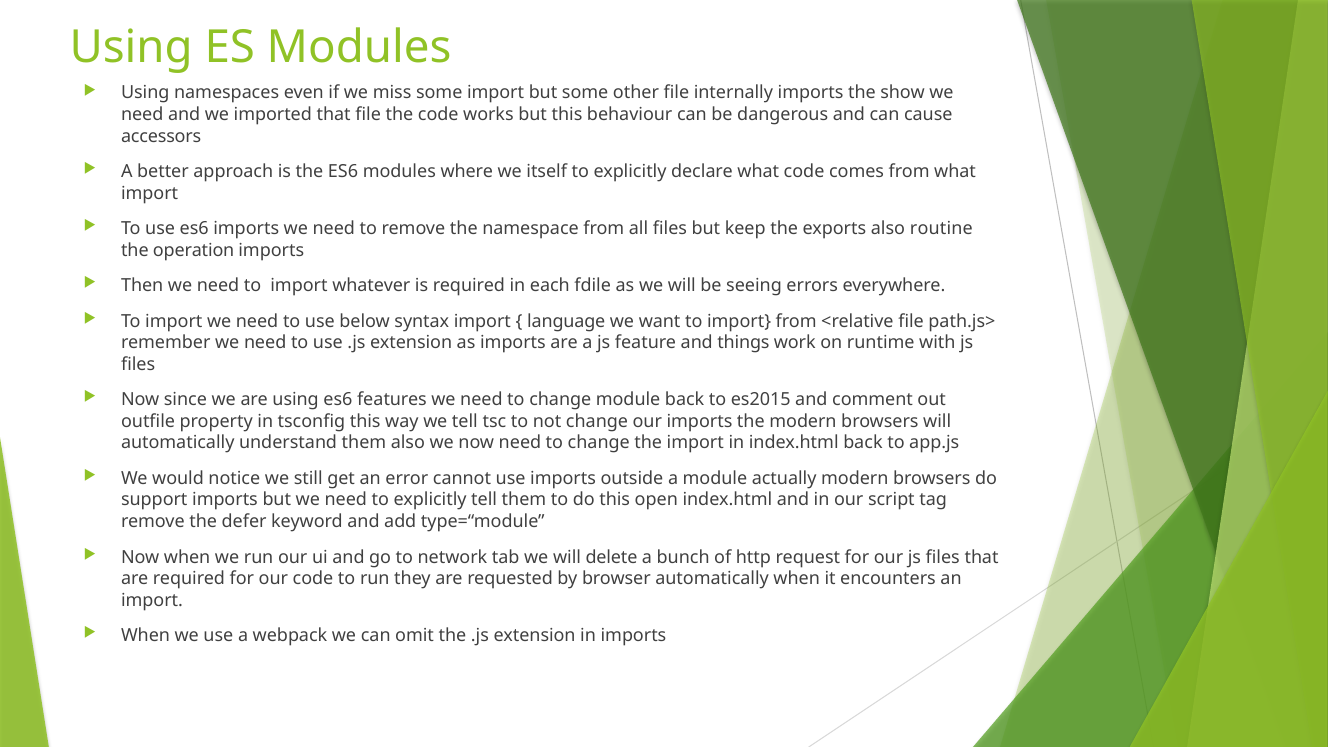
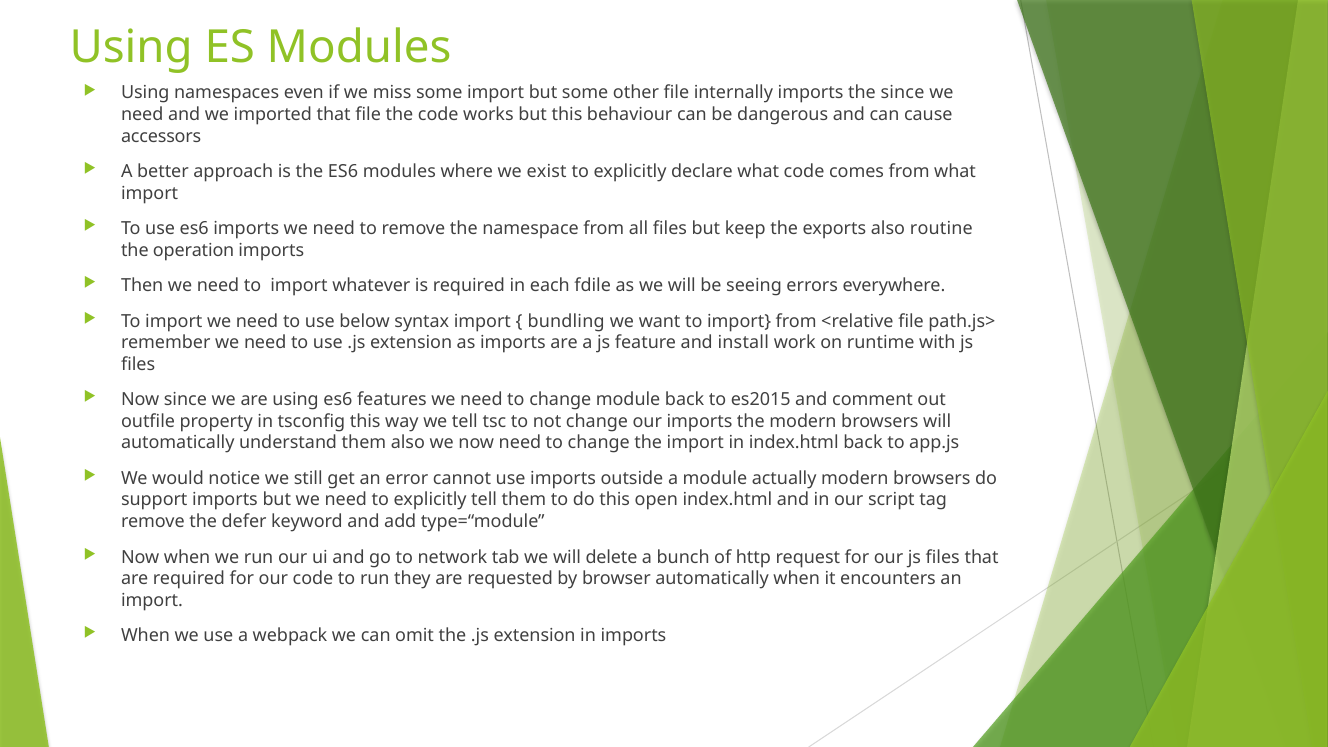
the show: show -> since
itself: itself -> exist
language: language -> bundling
things: things -> install
